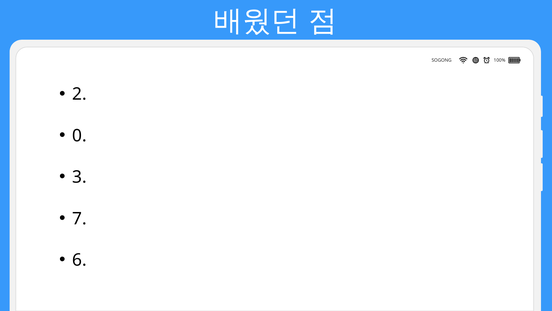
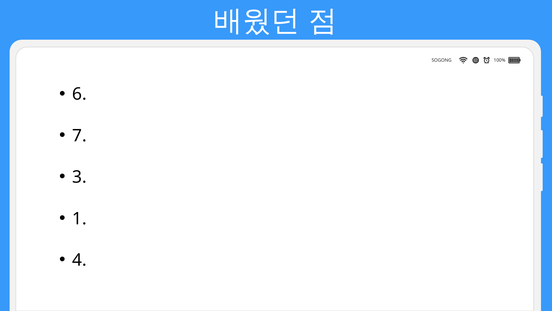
2: 2 -> 6
0: 0 -> 7
7: 7 -> 1
6: 6 -> 4
